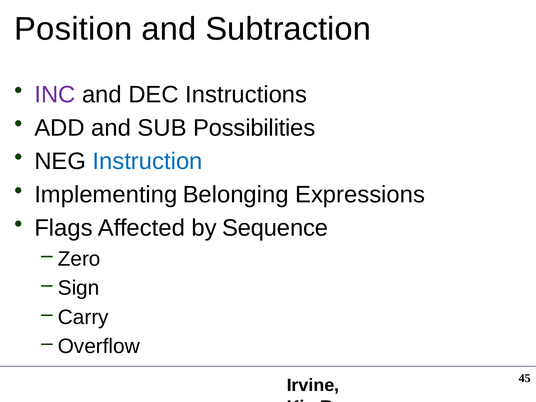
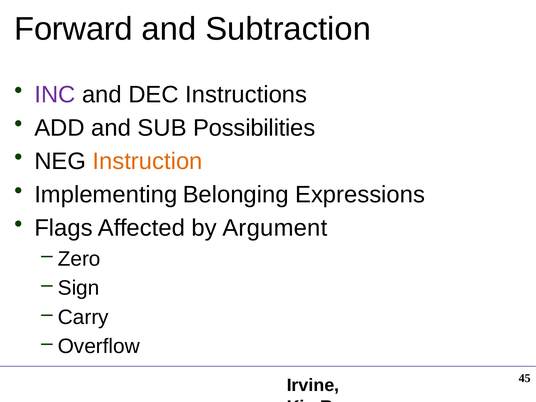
Position: Position -> Forward
Instruction colour: blue -> orange
Sequence: Sequence -> Argument
